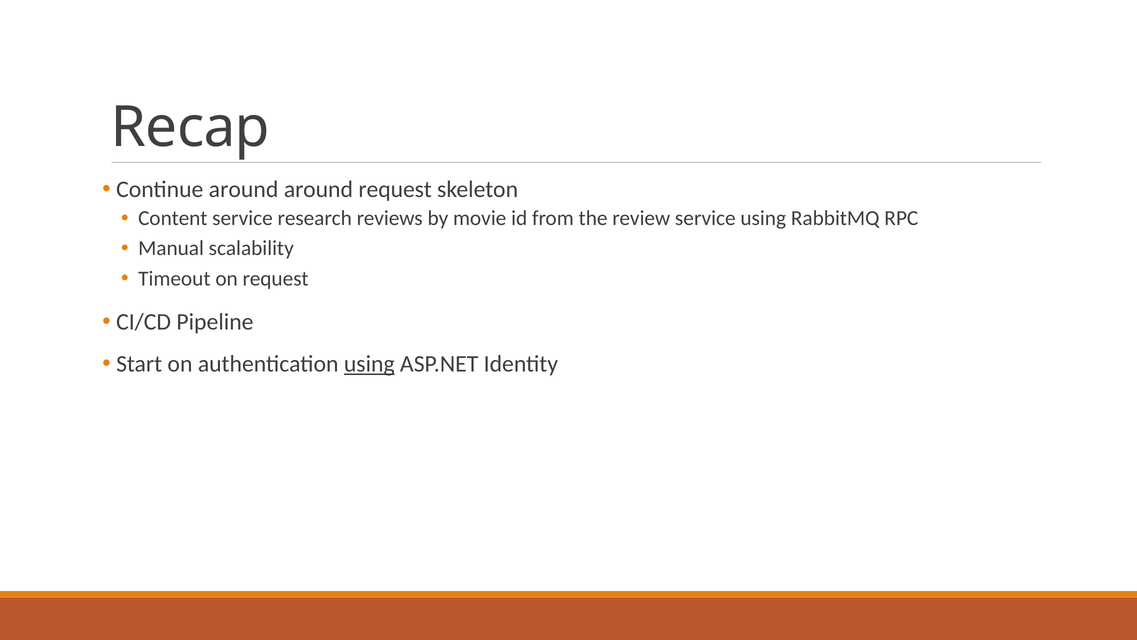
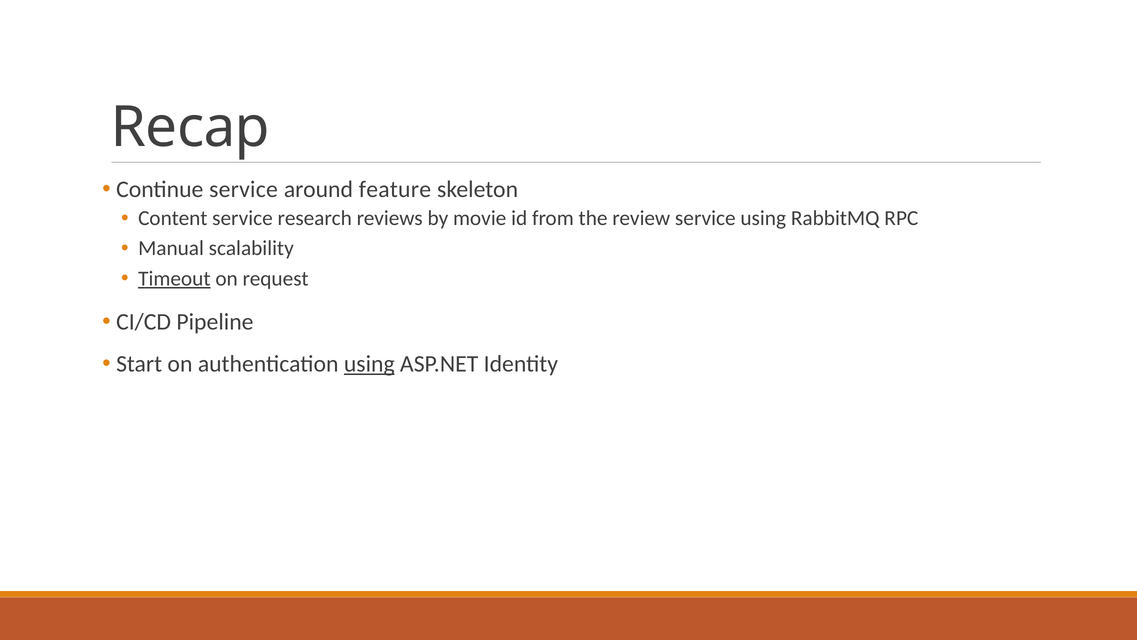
Continue around: around -> service
around request: request -> feature
Timeout underline: none -> present
